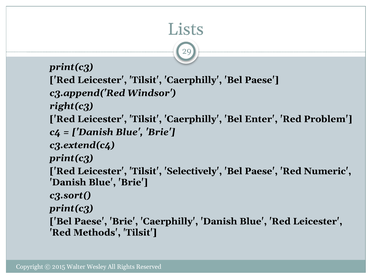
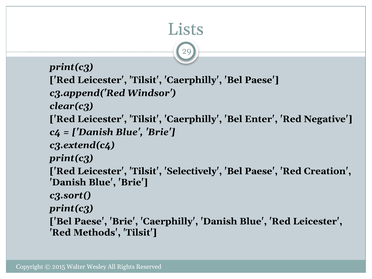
right(c3: right(c3 -> clear(c3
Problem: Problem -> Negative
Numeric: Numeric -> Creation
